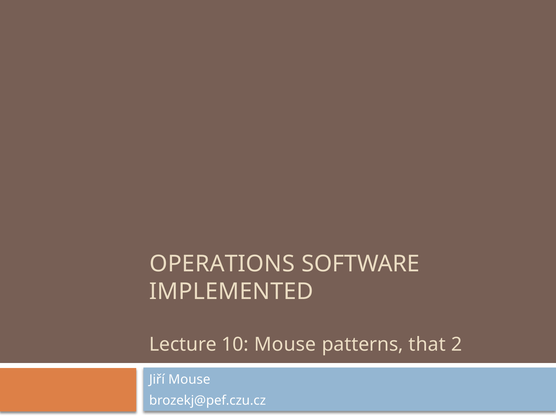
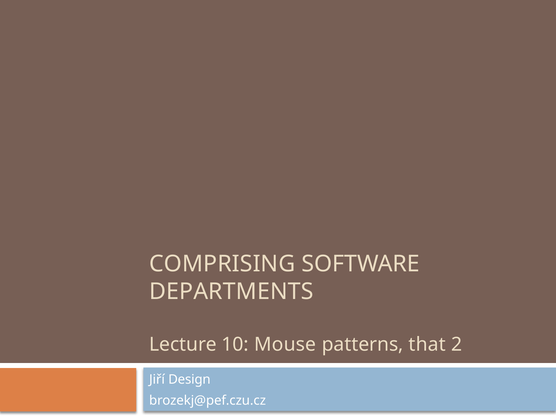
OPERATIONS: OPERATIONS -> COMPRISING
IMPLEMENTED: IMPLEMENTED -> DEPARTMENTS
Jiří Mouse: Mouse -> Design
